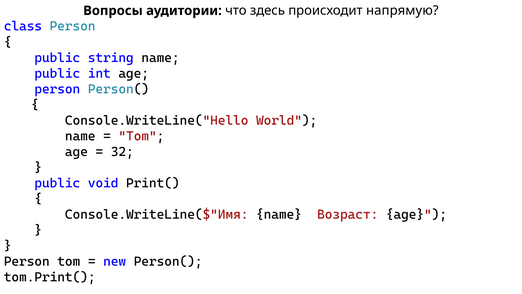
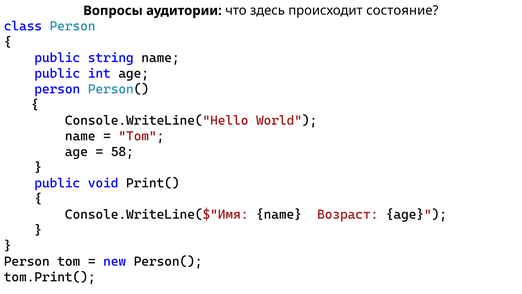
напрямую: напрямую -> состояние
32: 32 -> 58
